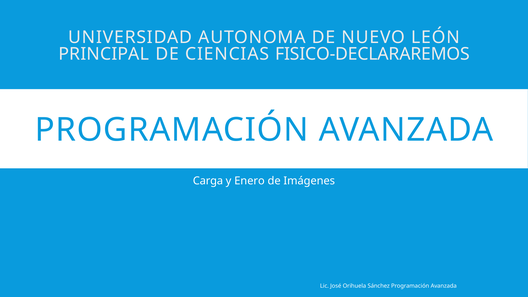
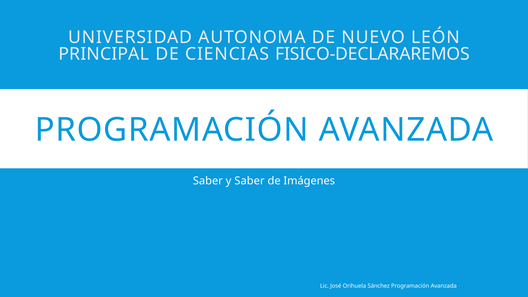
Carga at (208, 181): Carga -> Saber
y Enero: Enero -> Saber
